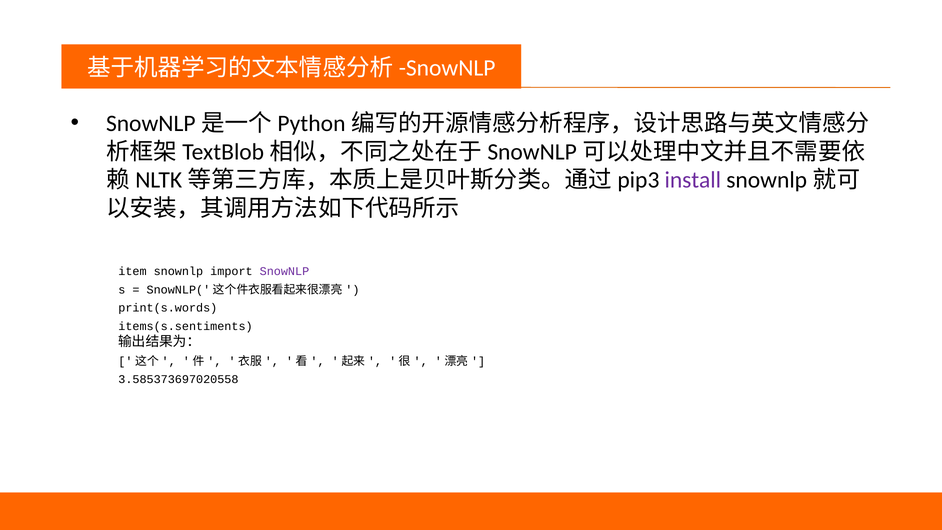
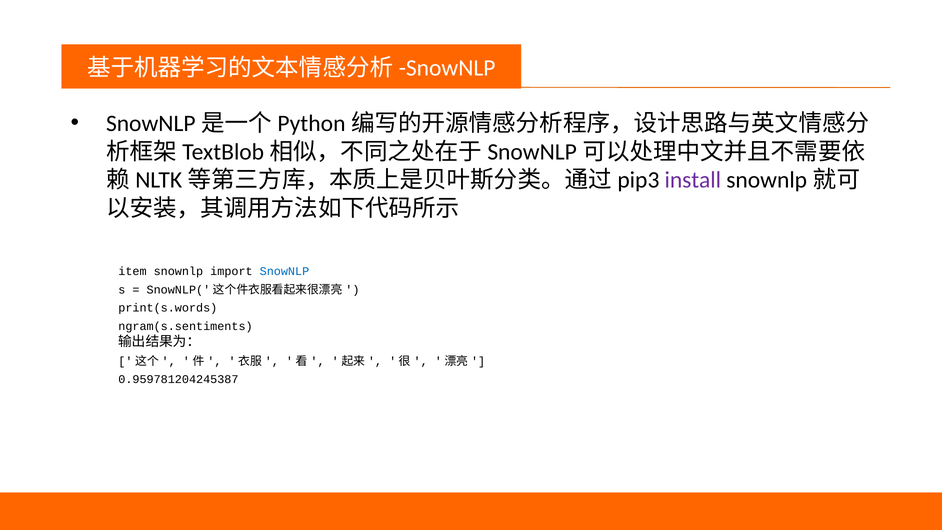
SnowNLP at (284, 271) colour: purple -> blue
items(s.sentiments: items(s.sentiments -> ngram(s.sentiments
3.585373697020558: 3.585373697020558 -> 0.959781204245387
